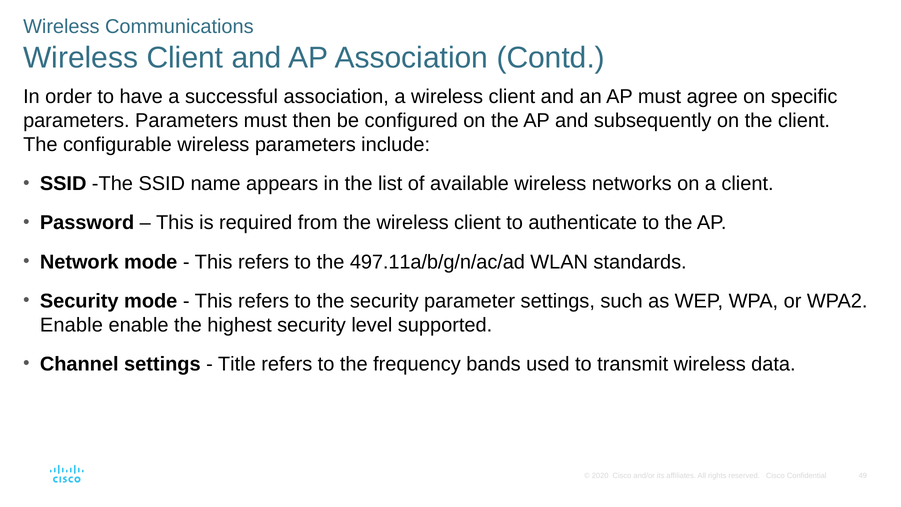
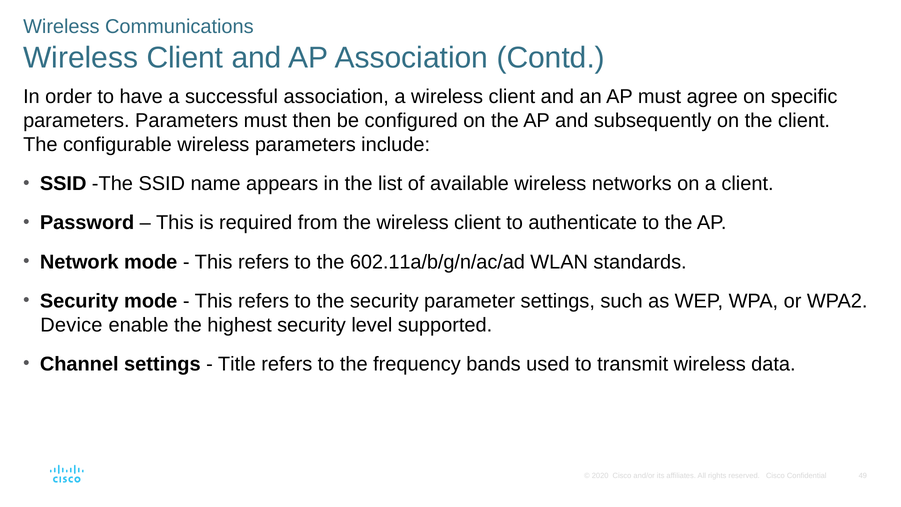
497.11a/b/g/n/ac/ad: 497.11a/b/g/n/ac/ad -> 602.11a/b/g/n/ac/ad
Enable at (71, 325): Enable -> Device
